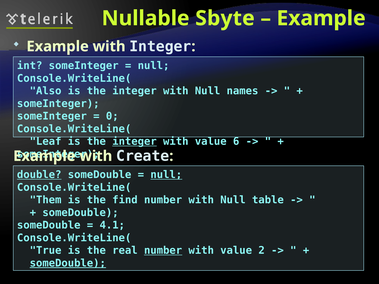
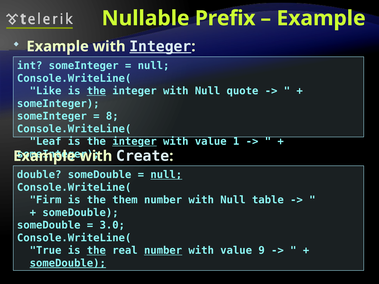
Sbyte: Sbyte -> Prefix
Integer at (160, 46) underline: none -> present
Also: Also -> Like
the at (96, 91) underline: none -> present
names: names -> quote
0: 0 -> 8
6: 6 -> 1
double underline: present -> none
Them: Them -> Firm
find: find -> them
4.1: 4.1 -> 3.0
the at (96, 251) underline: none -> present
2: 2 -> 9
